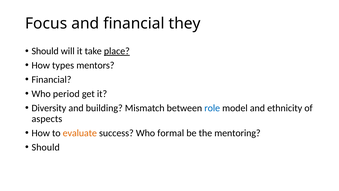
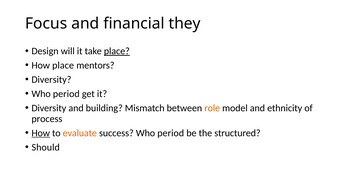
Should at (45, 51): Should -> Design
How types: types -> place
Financial at (51, 79): Financial -> Diversity
role colour: blue -> orange
aspects: aspects -> process
How at (41, 133) underline: none -> present
success Who formal: formal -> period
mentoring: mentoring -> structured
